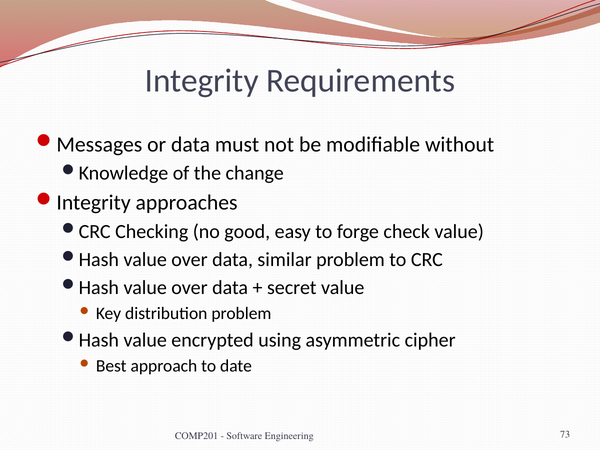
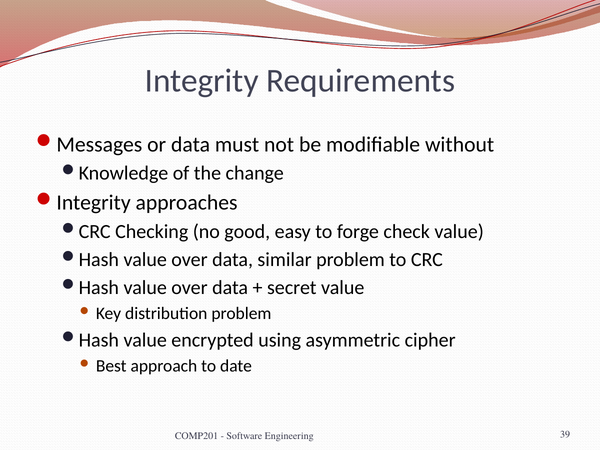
73: 73 -> 39
